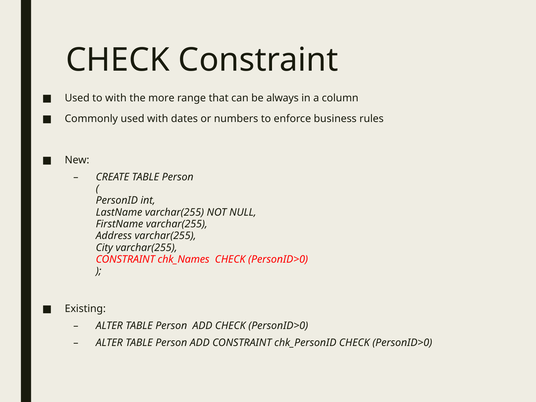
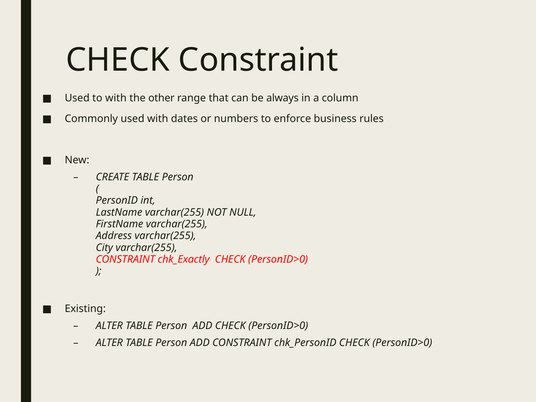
more: more -> other
chk_Names: chk_Names -> chk_Exactly
